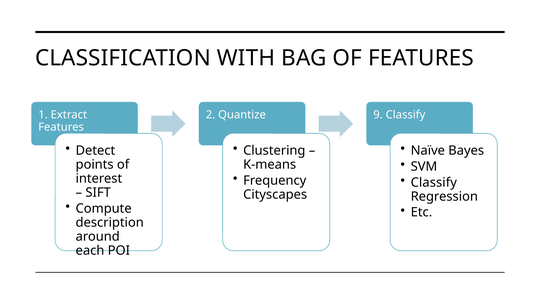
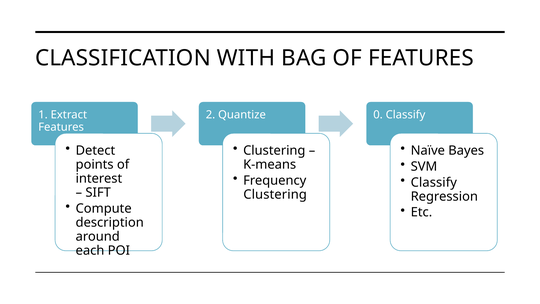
9: 9 -> 0
Cityscapes at (275, 194): Cityscapes -> Clustering
